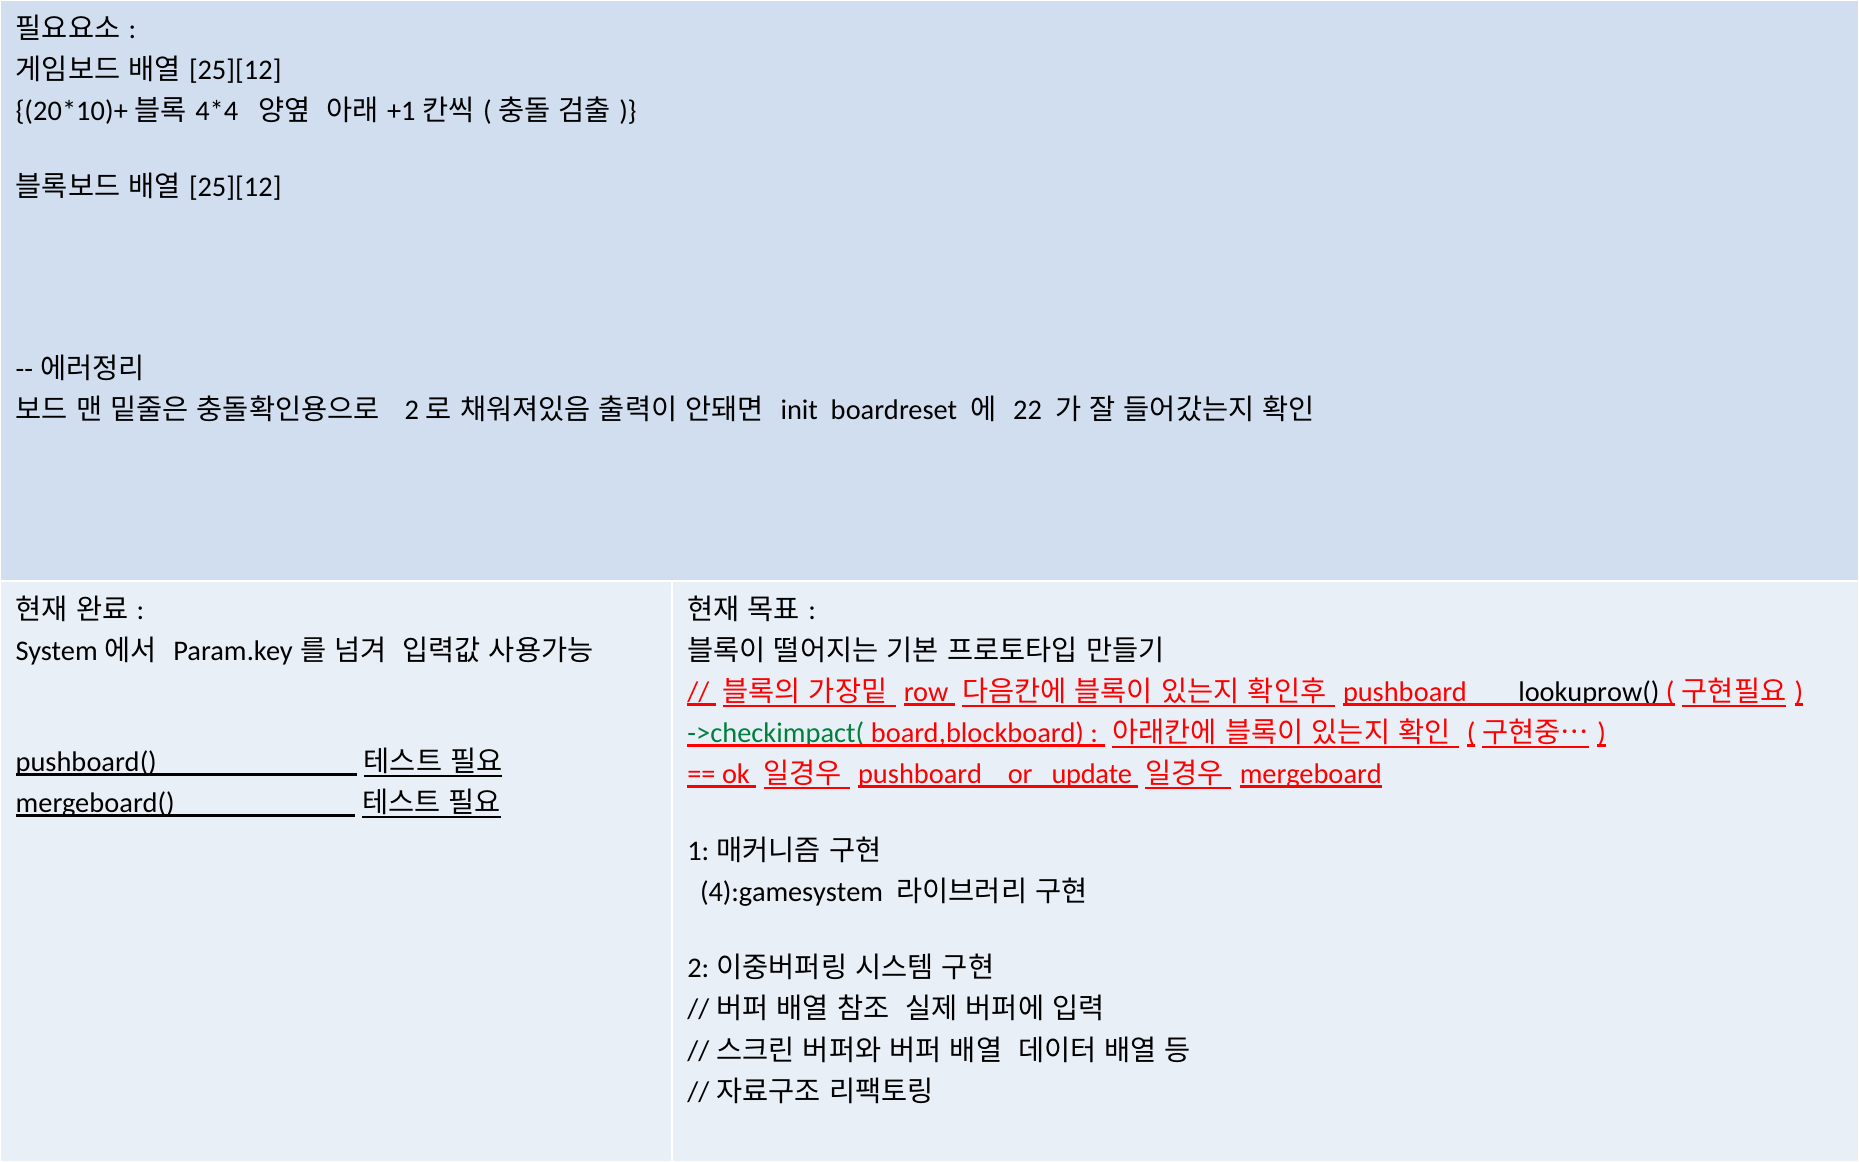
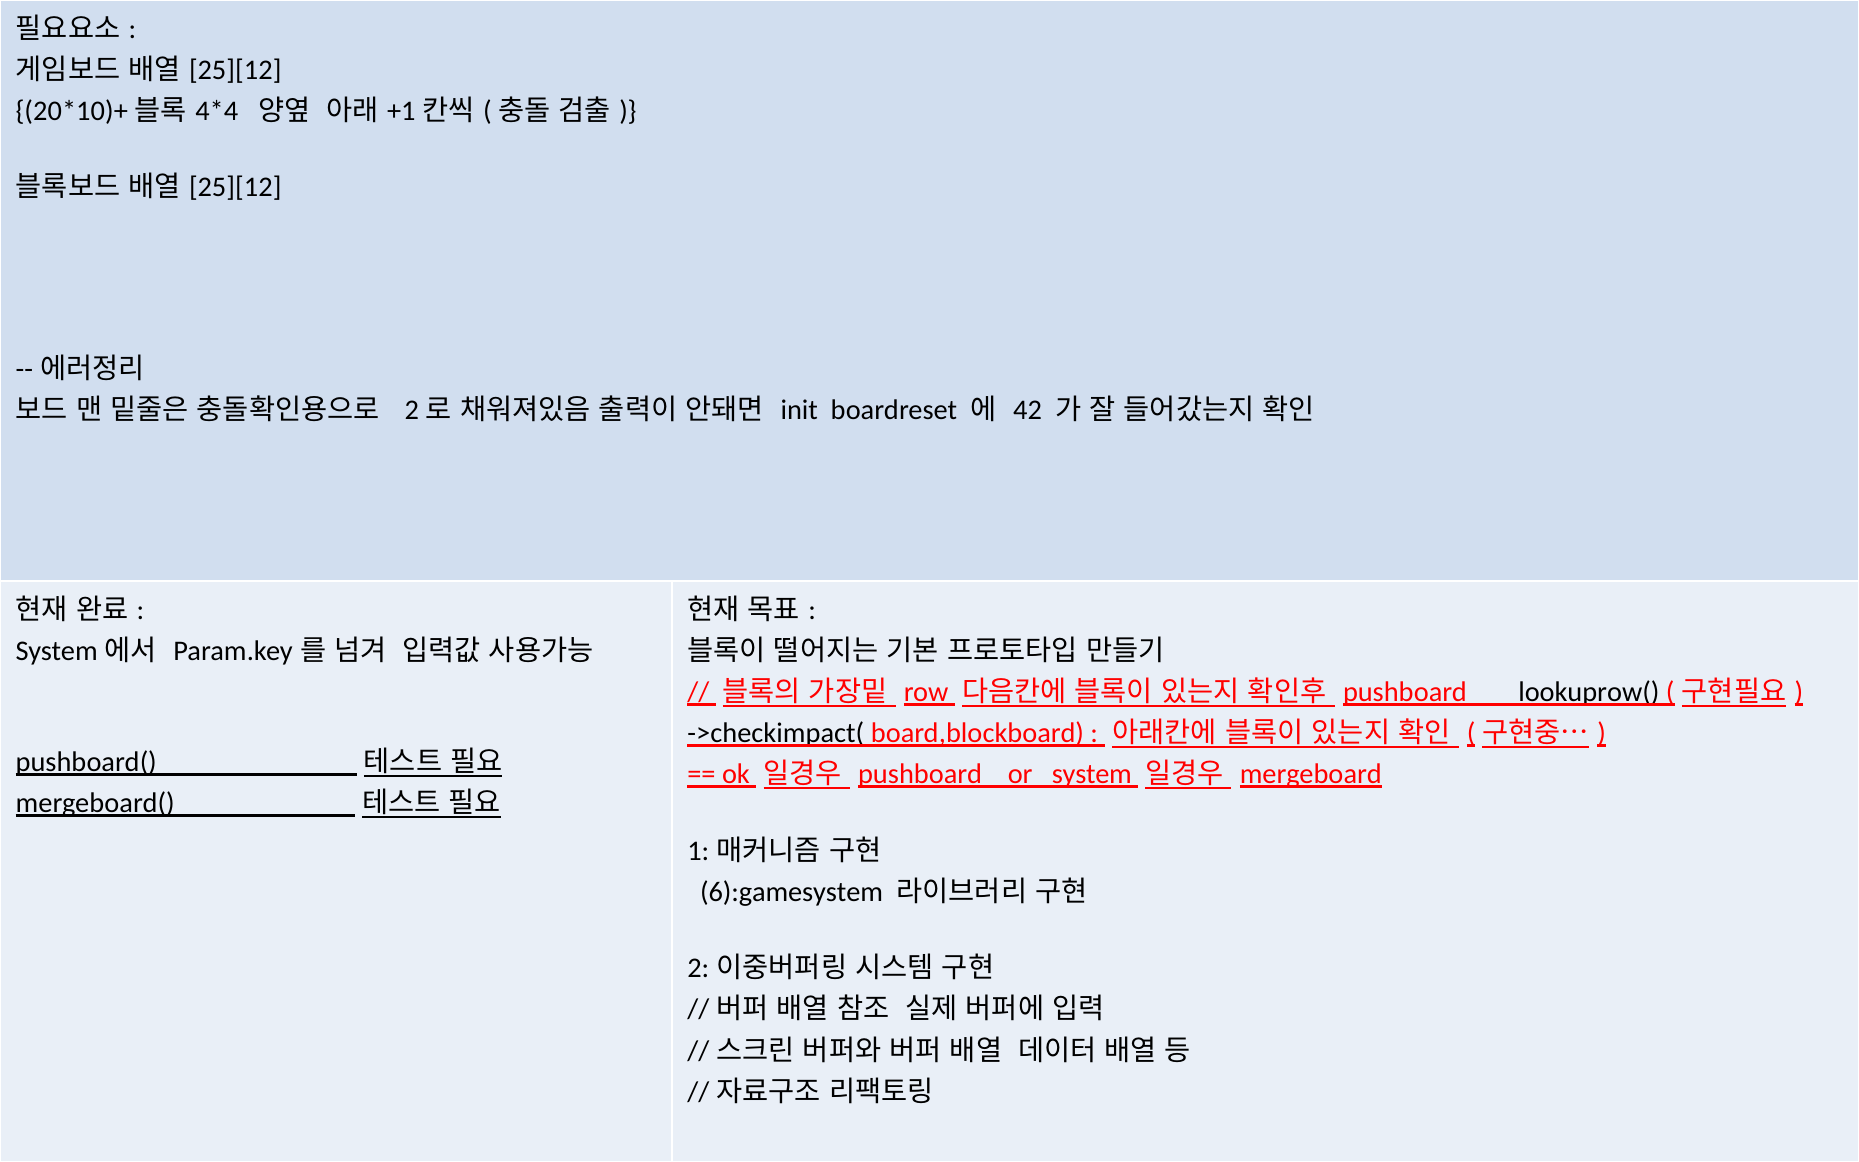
22: 22 -> 42
->checkimpact( colour: green -> black
update: update -> system
4):gamesystem: 4):gamesystem -> 6):gamesystem
